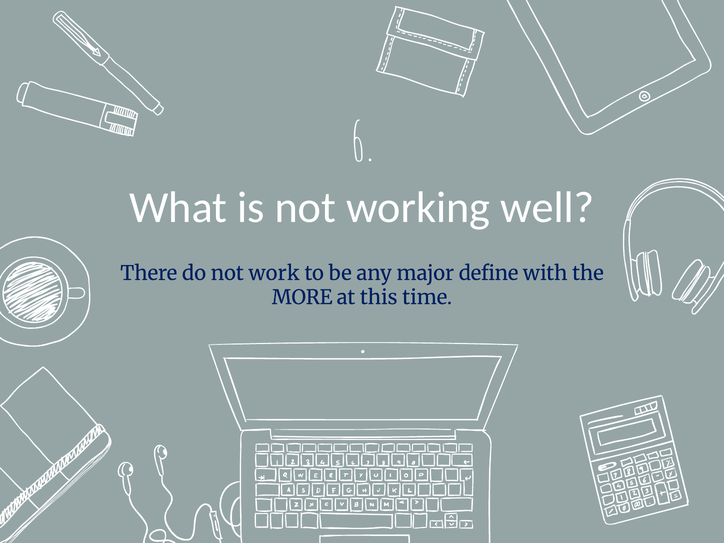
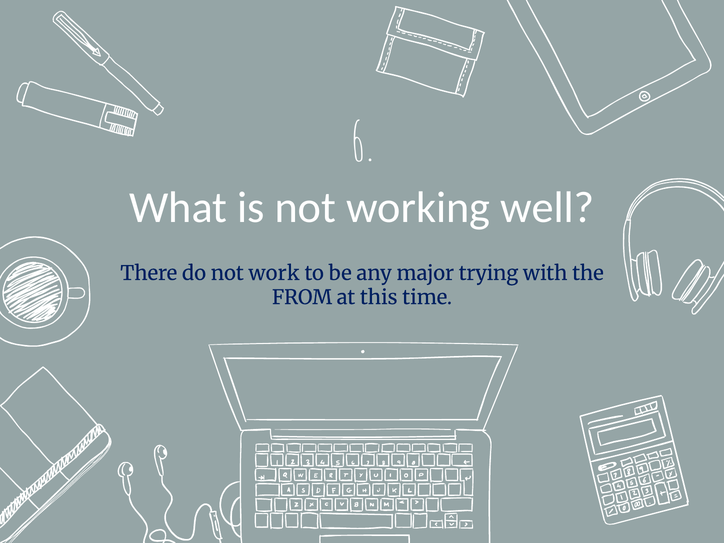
define: define -> trying
MORE: MORE -> FROM
